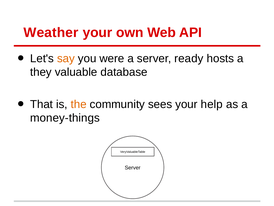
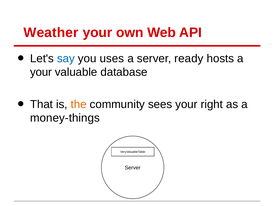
say colour: orange -> blue
were: were -> uses
they at (41, 72): they -> your
help: help -> right
